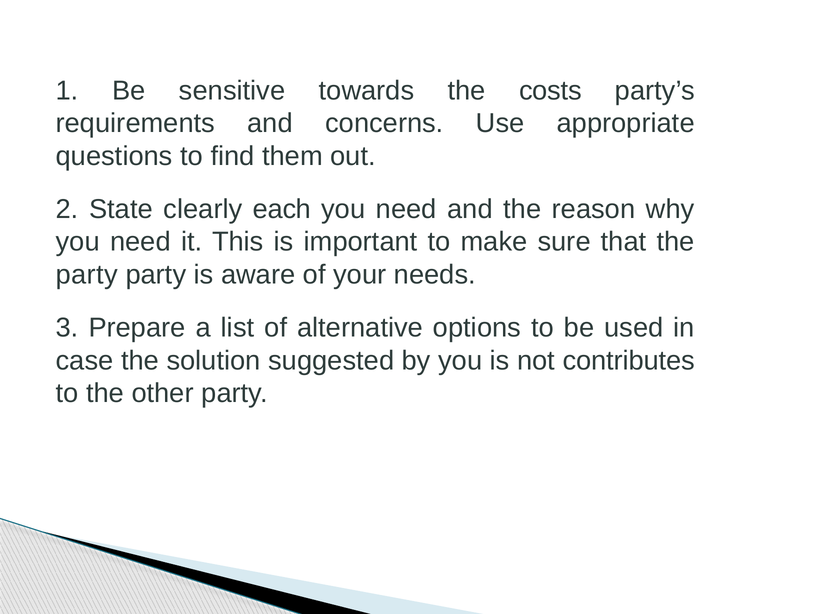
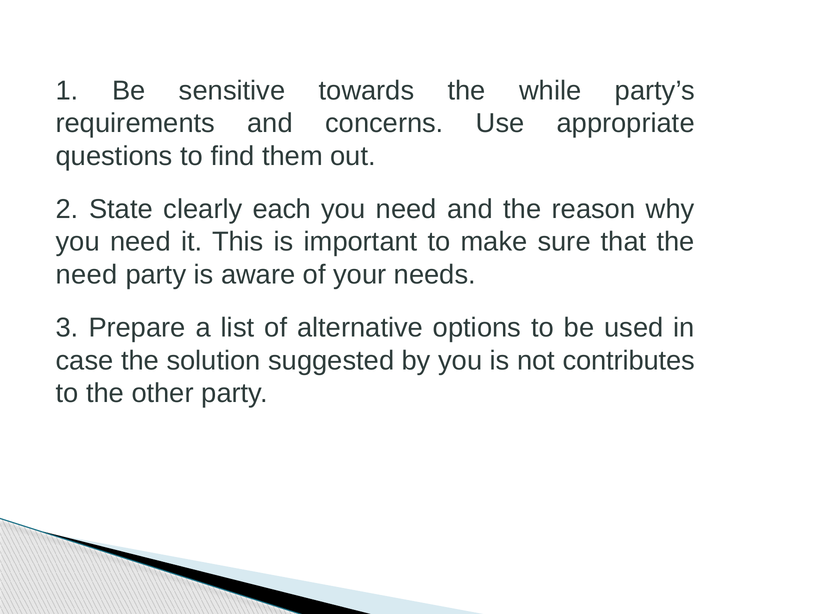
costs: costs -> while
party at (87, 275): party -> need
